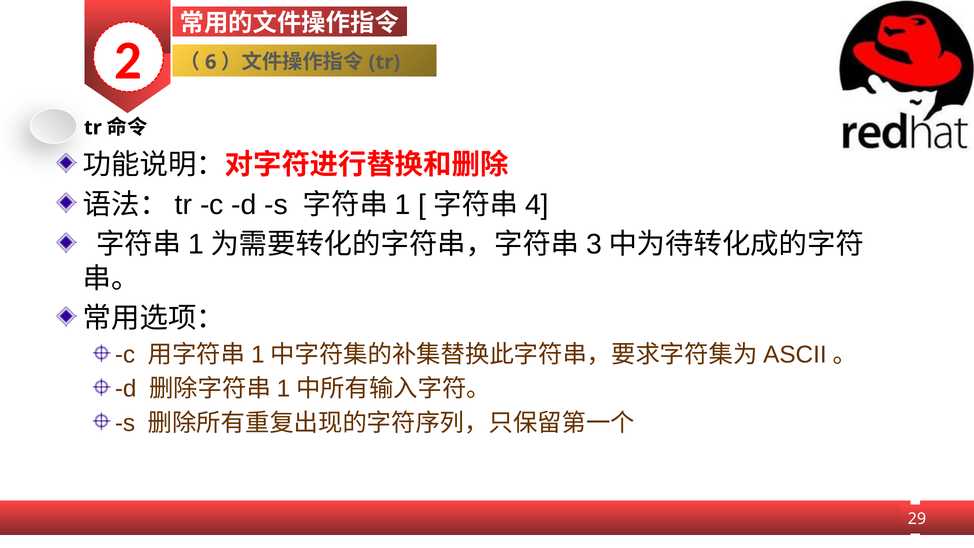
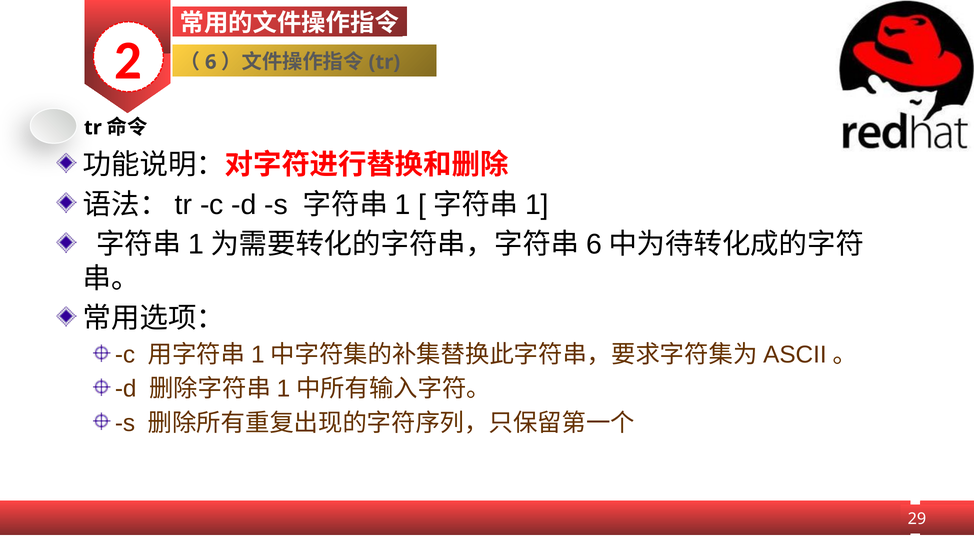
4 at (537, 205): 4 -> 1
3 at (594, 245): 3 -> 6
